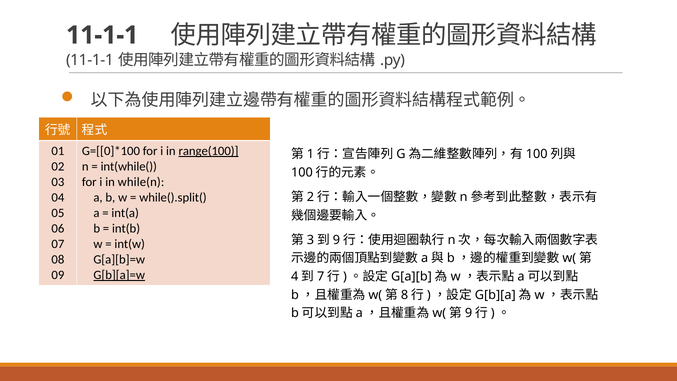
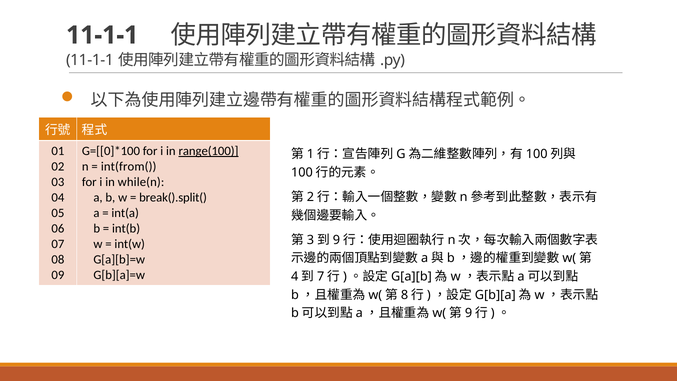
int(while(: int(while( -> int(from(
while().split(: while().split( -> break().split(
G[b][a]=w underline: present -> none
